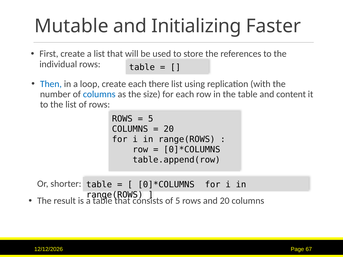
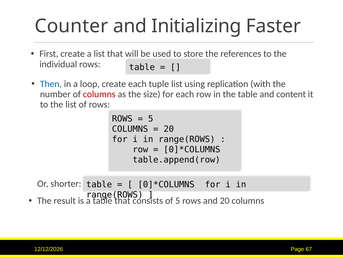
Mutable: Mutable -> Counter
there: there -> tuple
columns at (99, 94) colour: blue -> red
